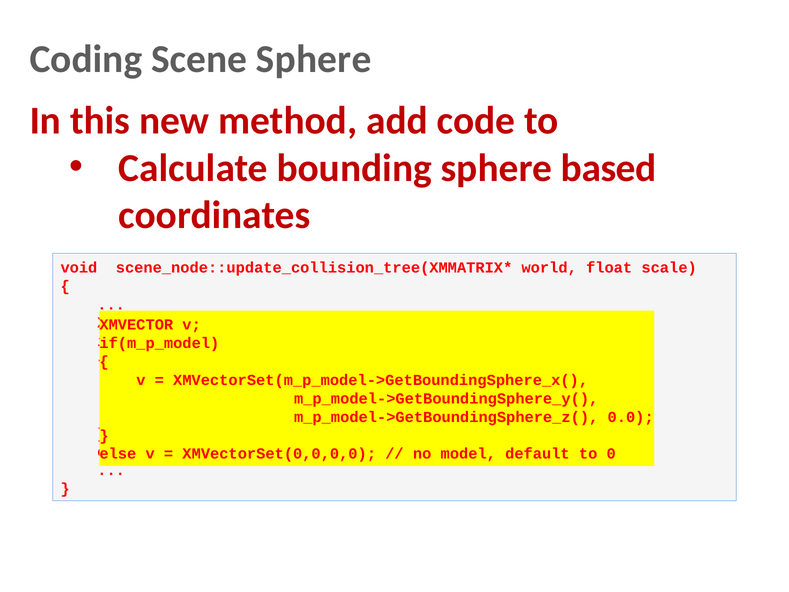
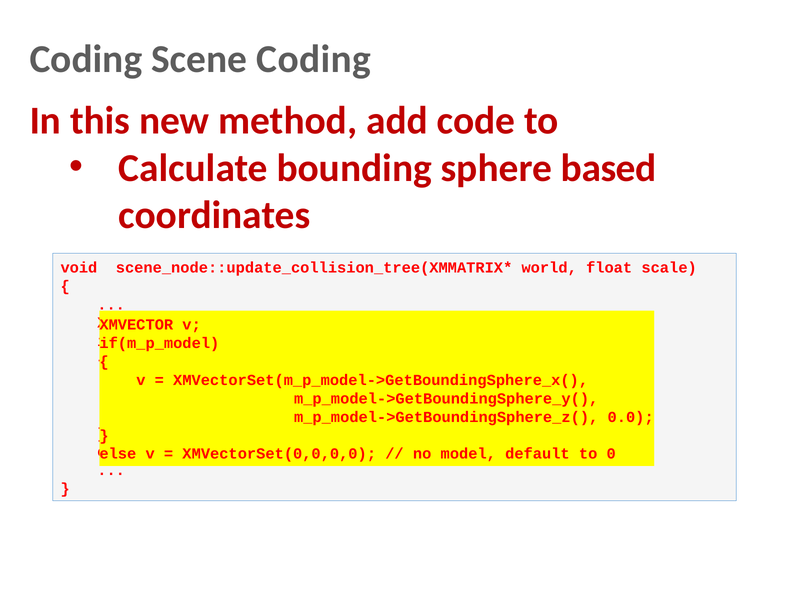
Scene Sphere: Sphere -> Coding
